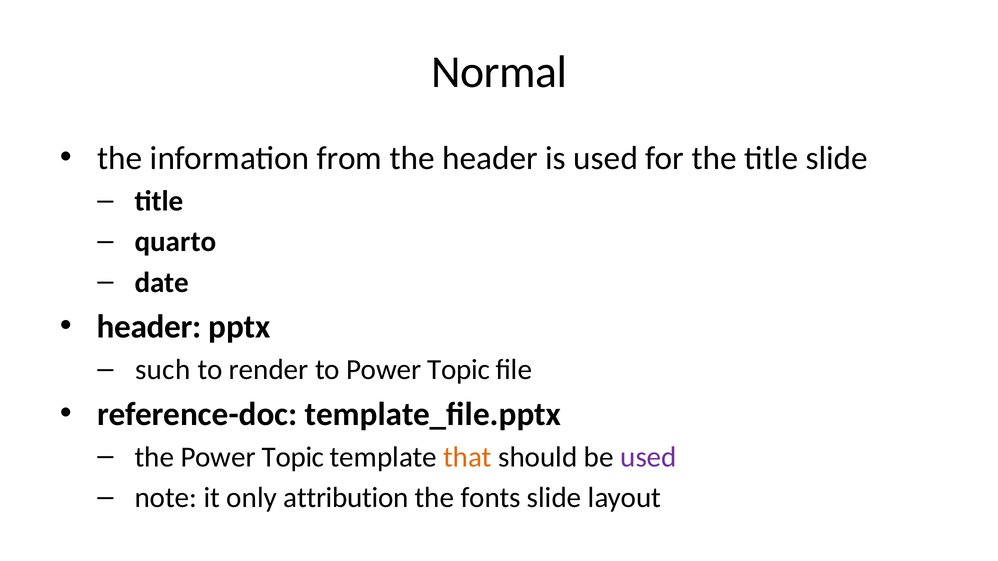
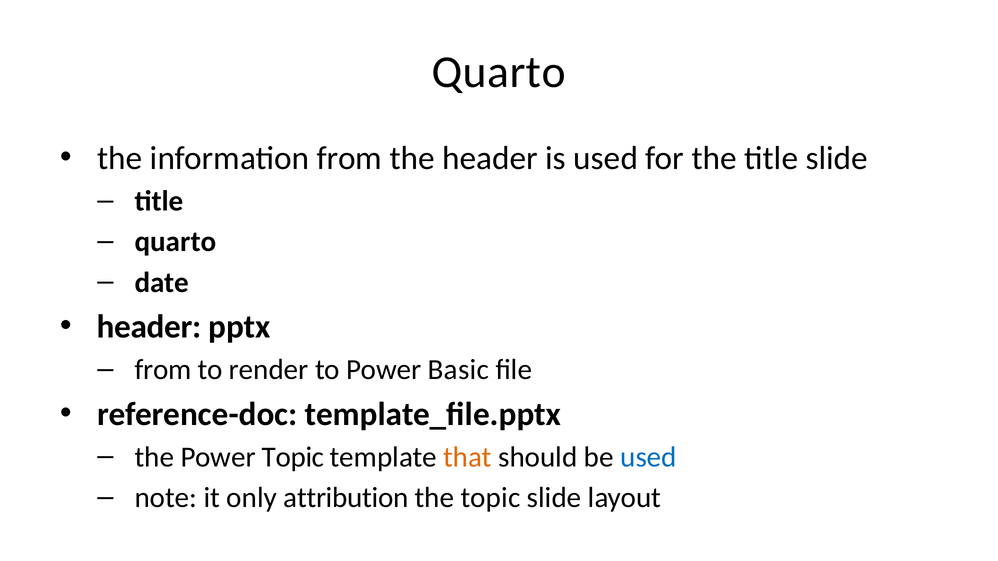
Normal at (499, 72): Normal -> Quarto
such at (163, 370): such -> from
to Power Topic: Topic -> Basic
used at (648, 457) colour: purple -> blue
the fonts: fonts -> topic
